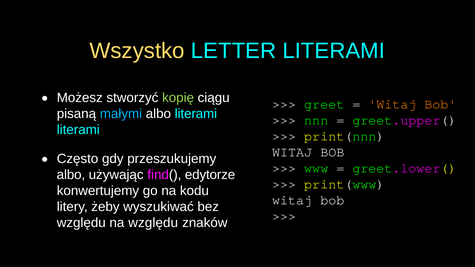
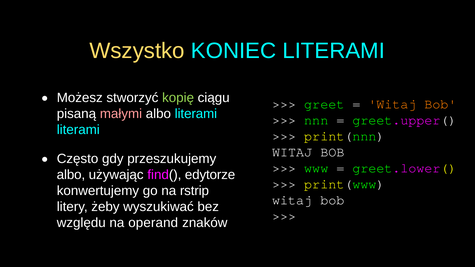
LETTER: LETTER -> KONIEC
małymi colour: light blue -> pink
kodu: kodu -> rstrip
na względu: względu -> operand
